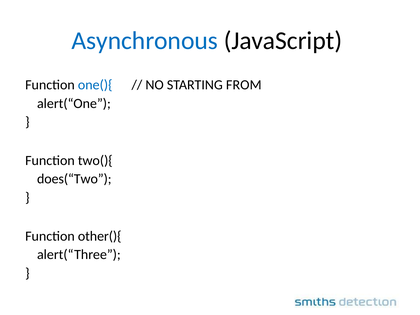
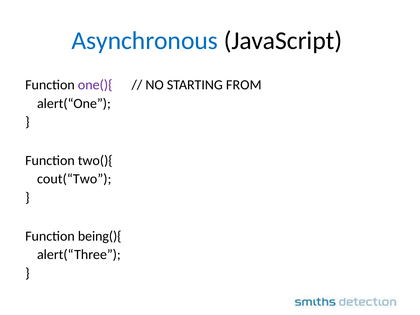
one(){ colour: blue -> purple
does(“Two: does(“Two -> cout(“Two
other(){: other(){ -> being(){
